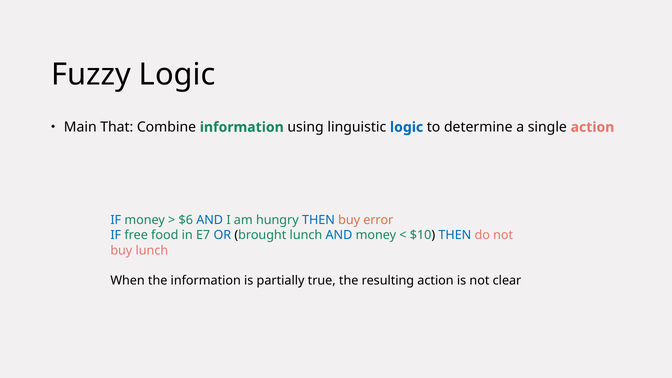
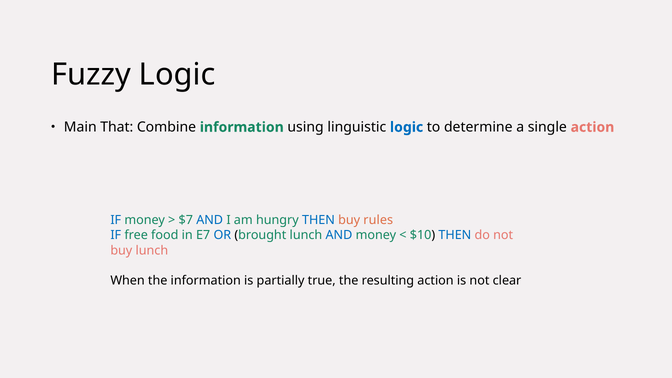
$6: $6 -> $7
error: error -> rules
